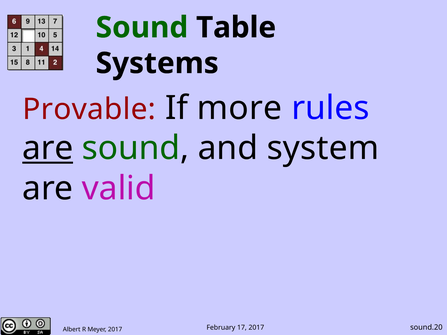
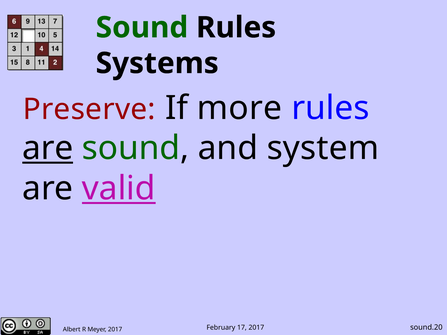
Sound Table: Table -> Rules
Provable: Provable -> Preserve
valid underline: none -> present
